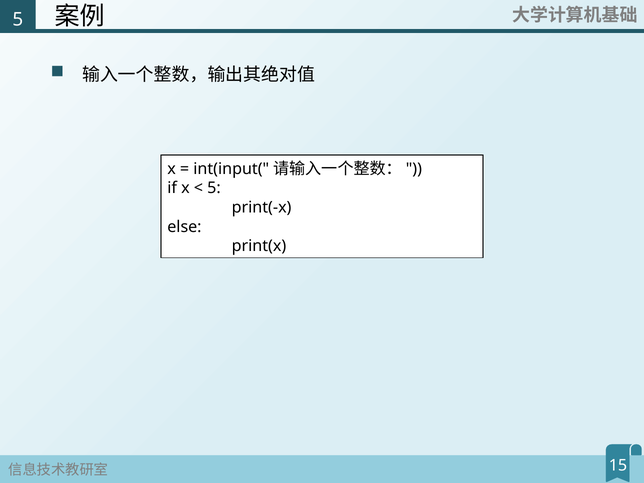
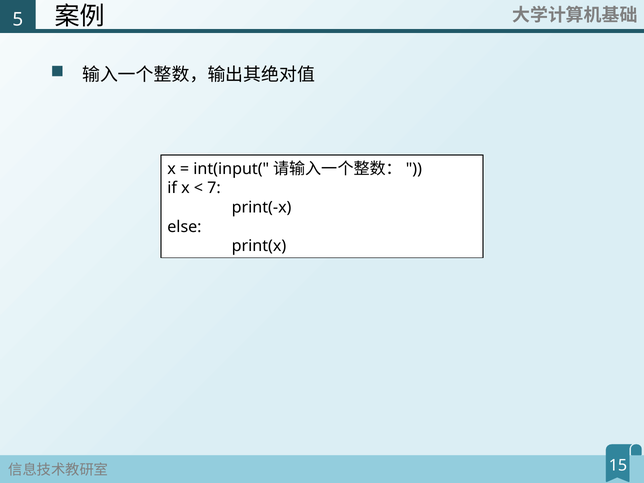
5 at (214, 188): 5 -> 7
